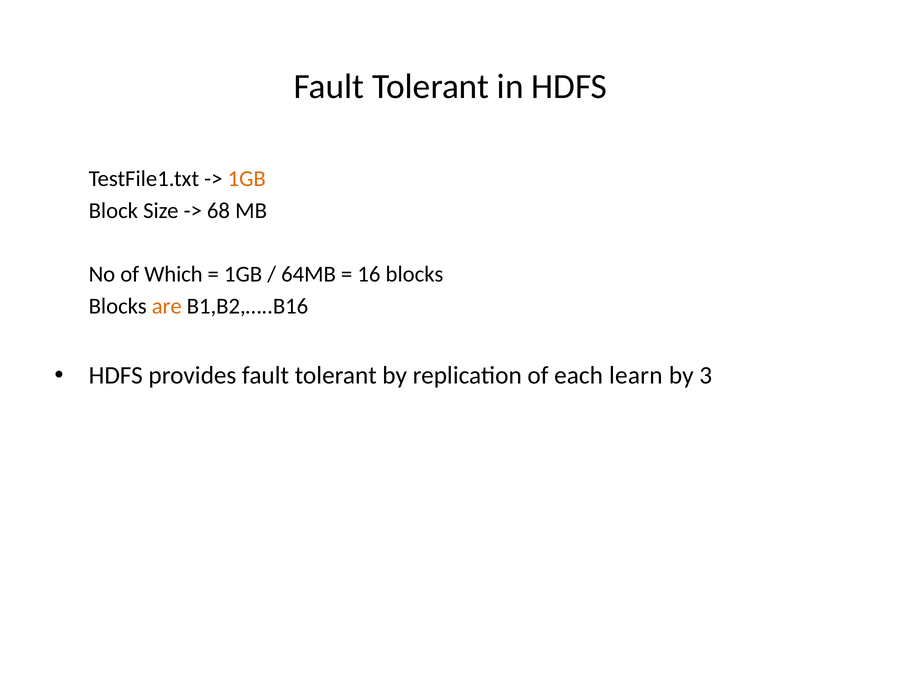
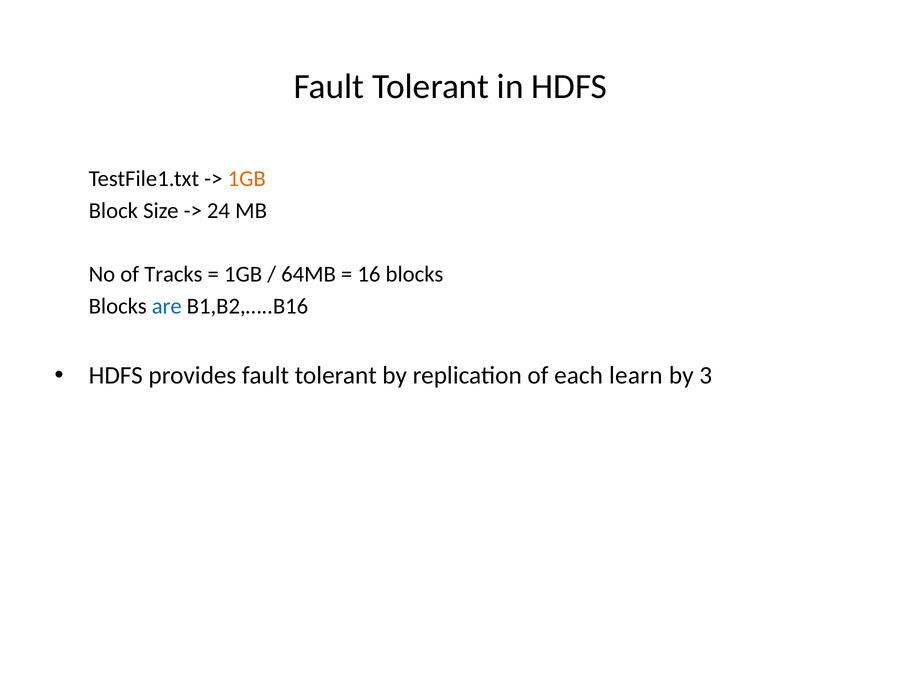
68: 68 -> 24
Which: Which -> Tracks
are colour: orange -> blue
